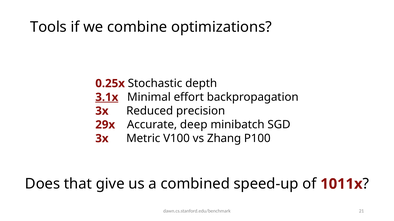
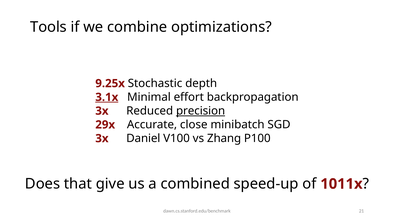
0.25x: 0.25x -> 9.25x
precision underline: none -> present
deep: deep -> close
Metric: Metric -> Daniel
